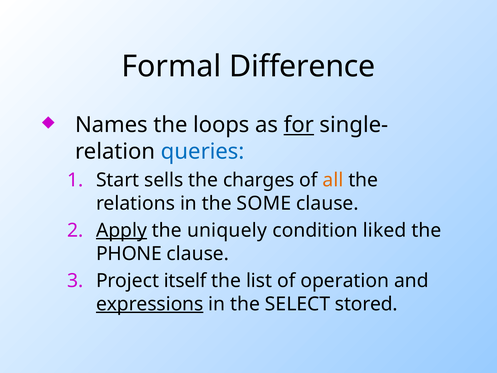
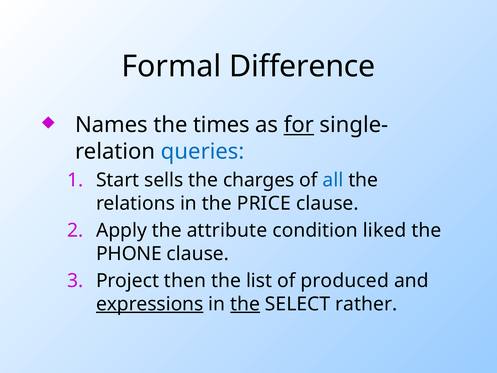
loops: loops -> times
all colour: orange -> blue
SOME: SOME -> PRICE
Apply underline: present -> none
uniquely: uniquely -> attribute
itself: itself -> then
operation: operation -> produced
the at (245, 304) underline: none -> present
stored: stored -> rather
